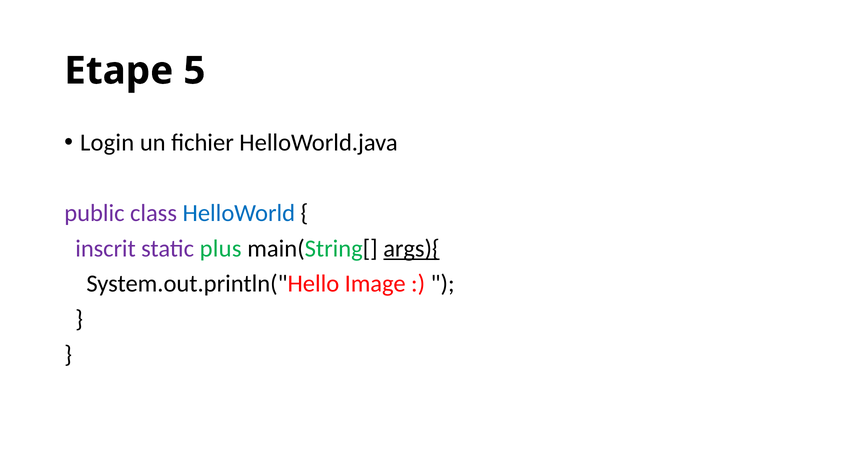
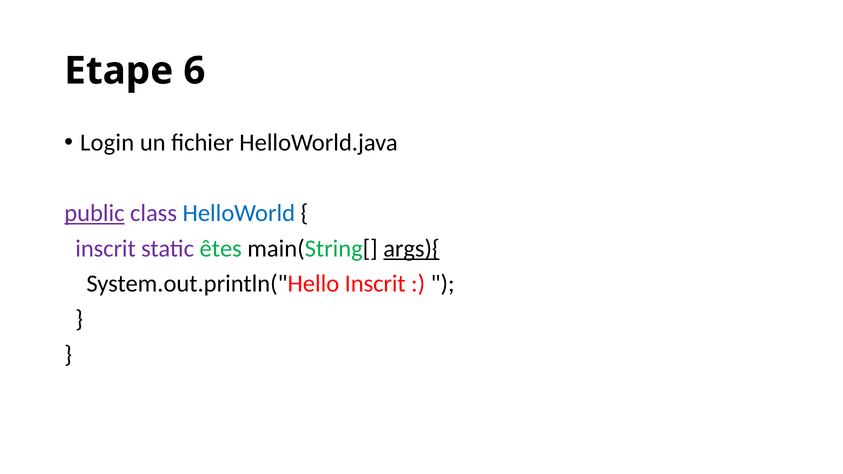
5: 5 -> 6
public underline: none -> present
plus: plus -> êtes
System.out.println("Hello Image: Image -> Inscrit
